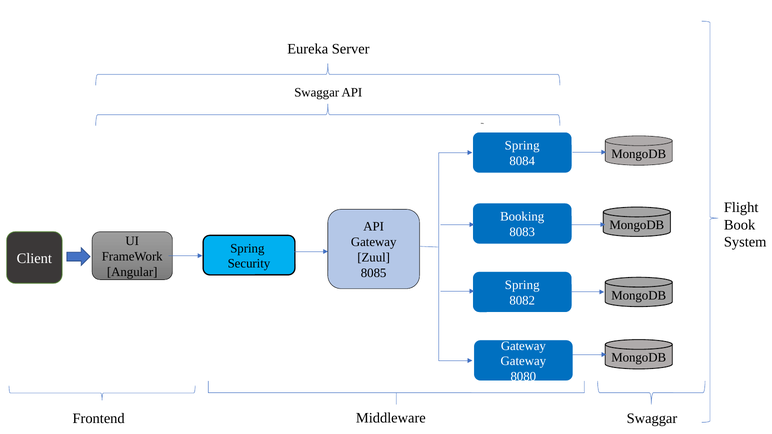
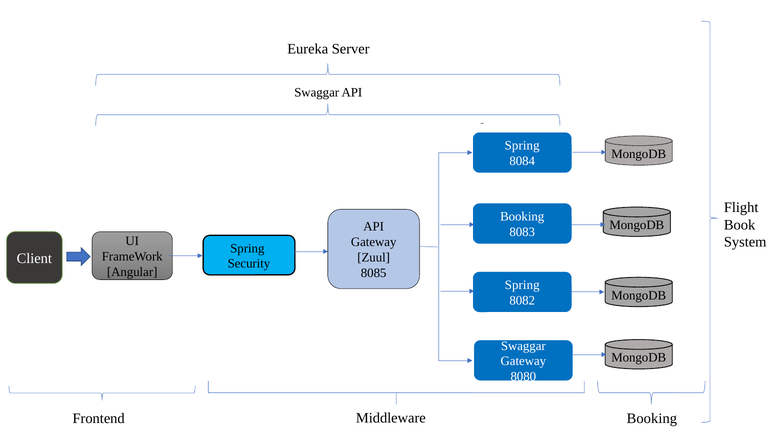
Gateway at (523, 346): Gateway -> Swaggar
Middleware Swaggar: Swaggar -> Booking
